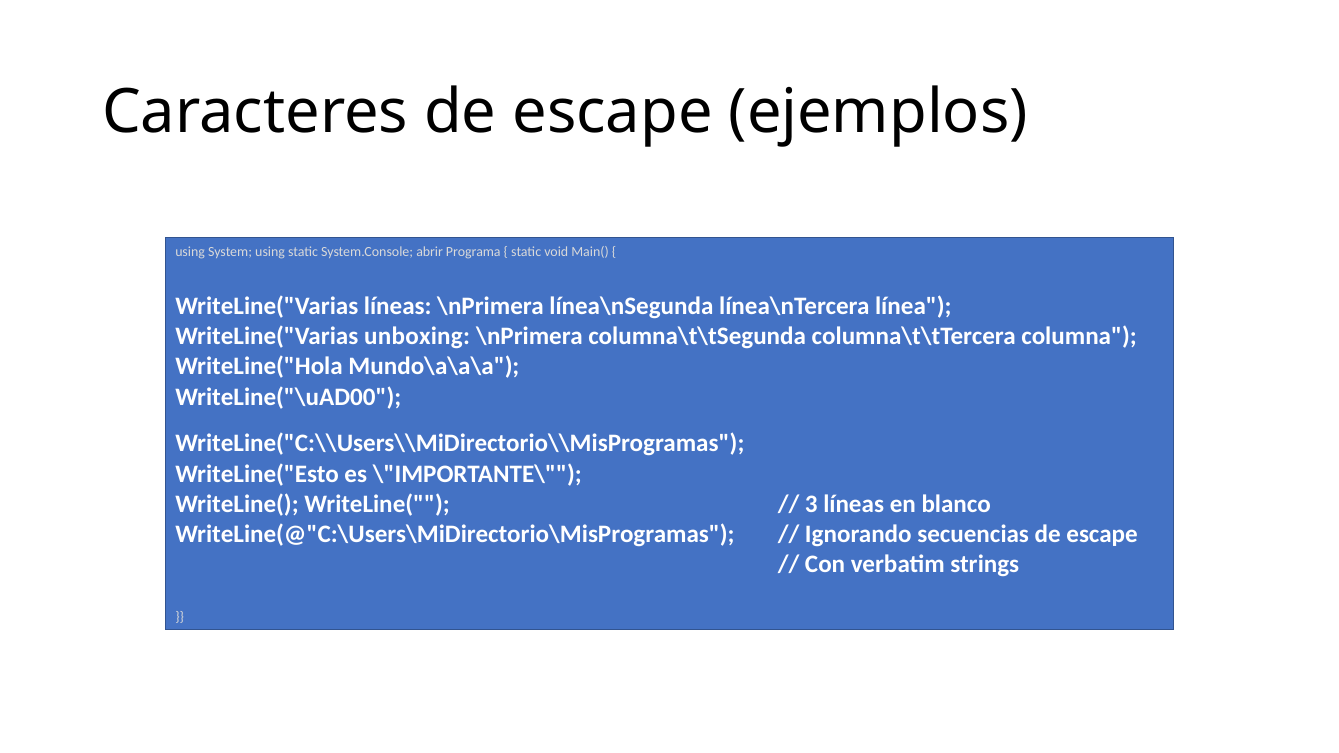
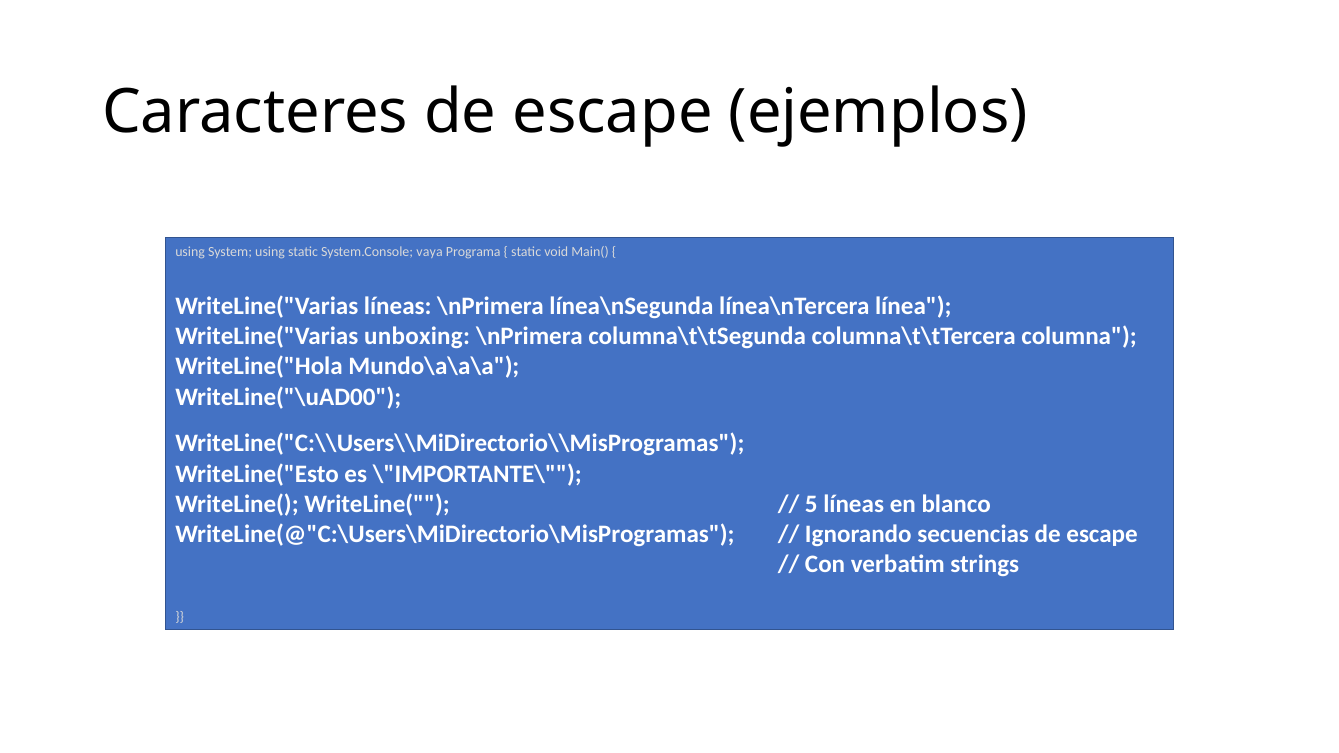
abrir: abrir -> vaya
3: 3 -> 5
